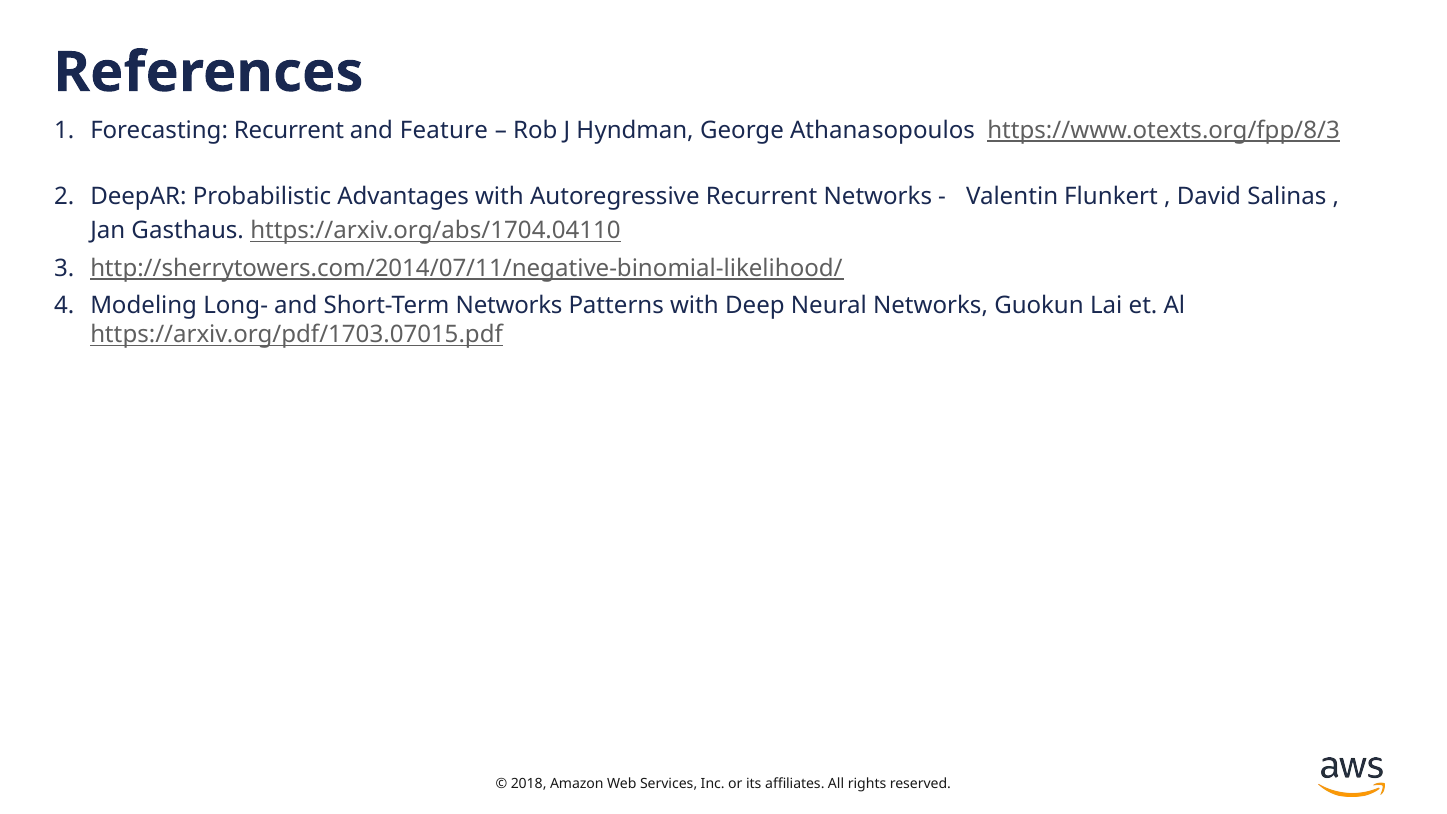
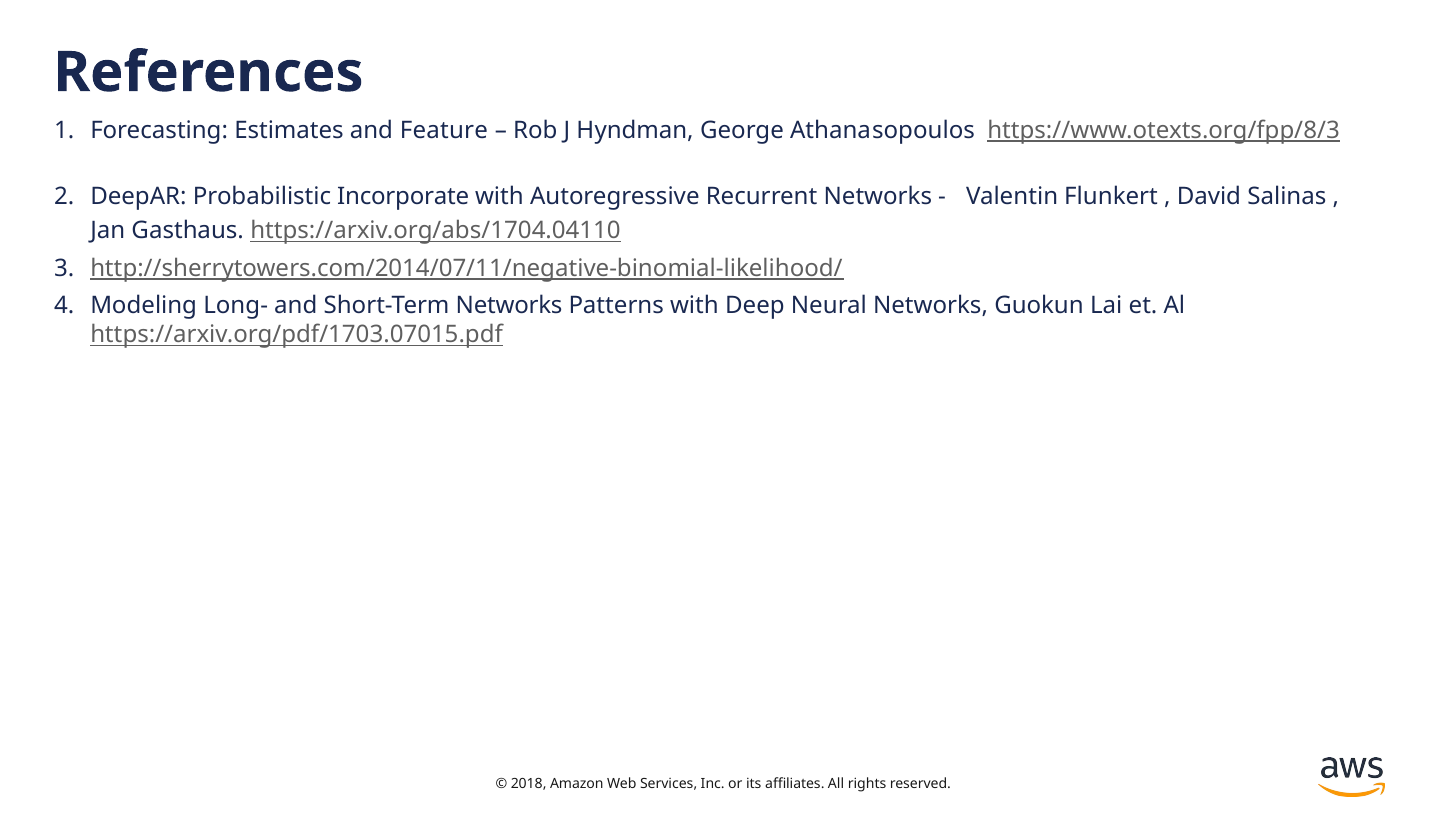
Forecasting Recurrent: Recurrent -> Estimates
Advantages: Advantages -> Incorporate
